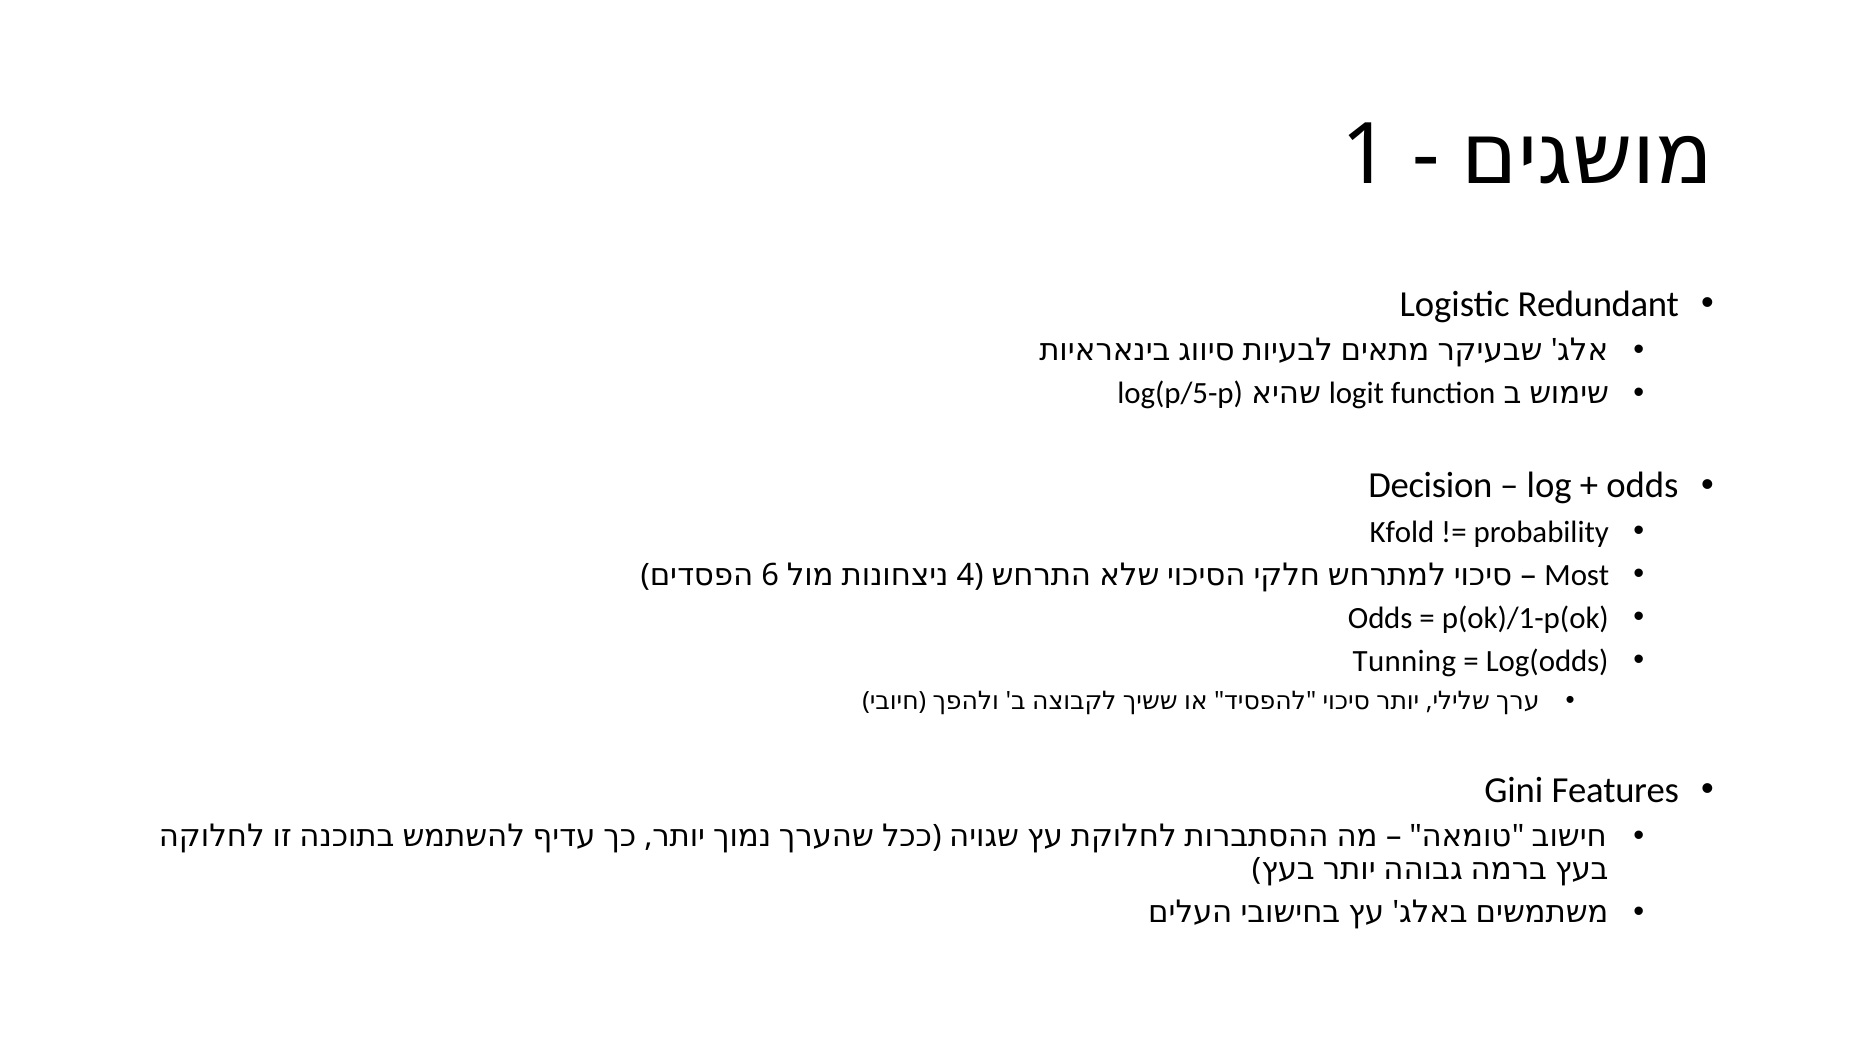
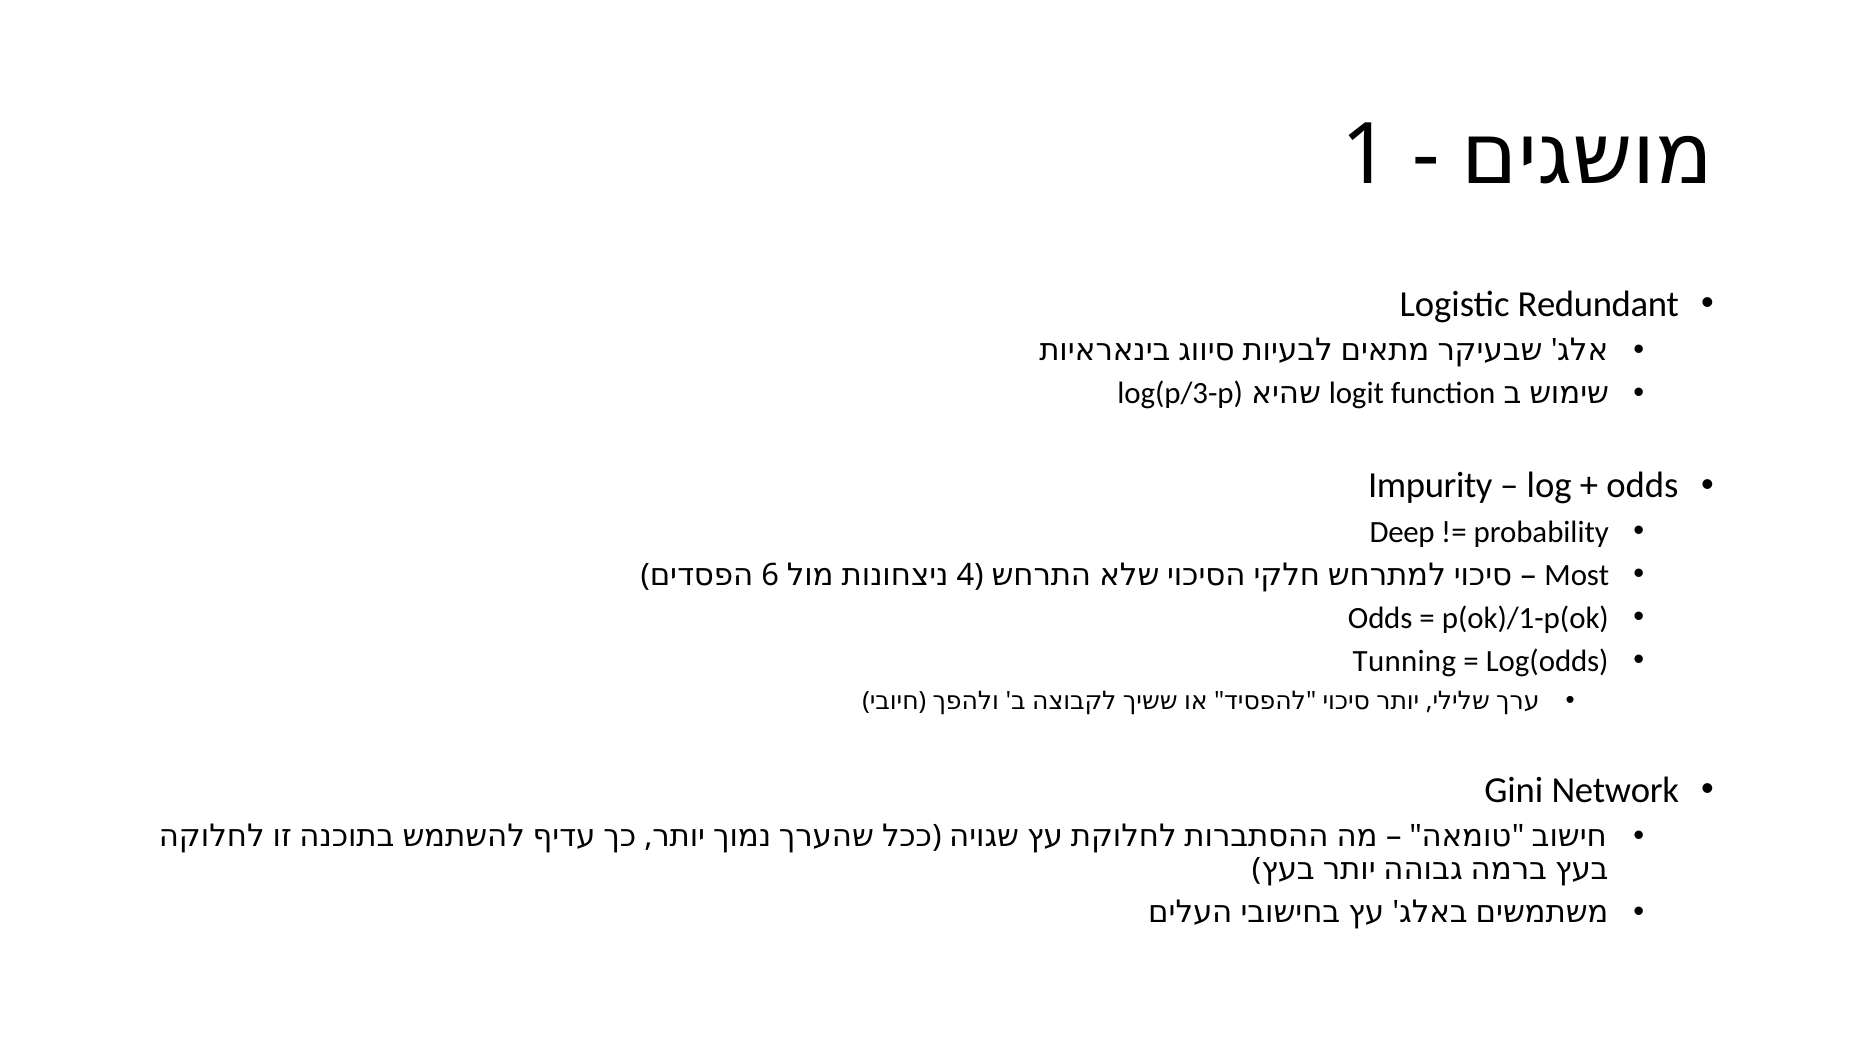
log(p/5-p: log(p/5-p -> log(p/3-p
Decision: Decision -> Impurity
Kfold: Kfold -> Deep
Features: Features -> Network
